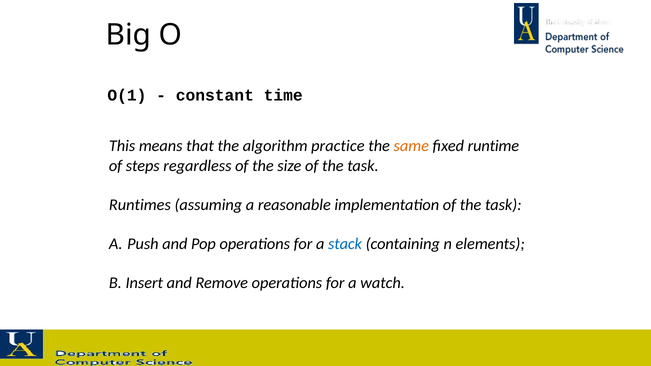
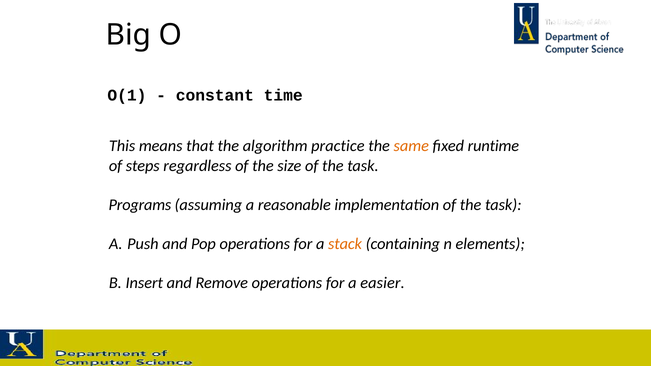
Runtimes: Runtimes -> Programs
stack colour: blue -> orange
watch: watch -> easier
